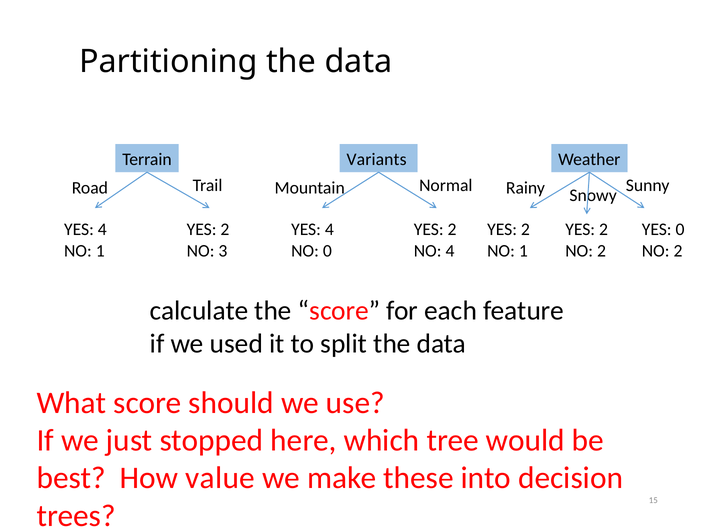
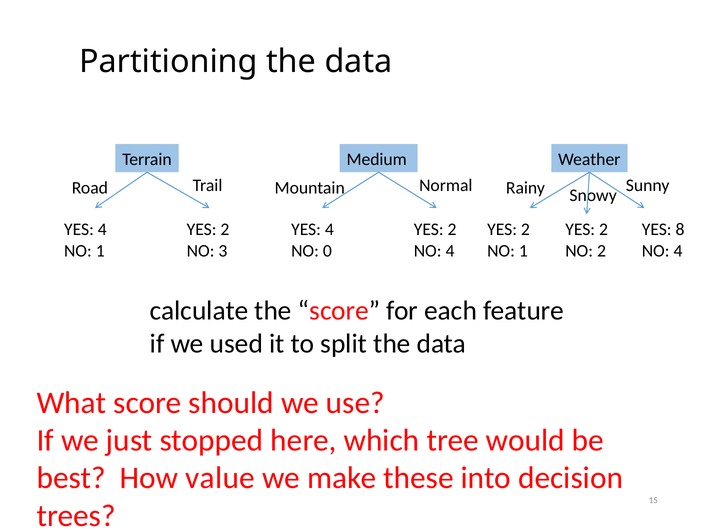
Variants: Variants -> Medium
YES 0: 0 -> 8
2 at (678, 251): 2 -> 4
